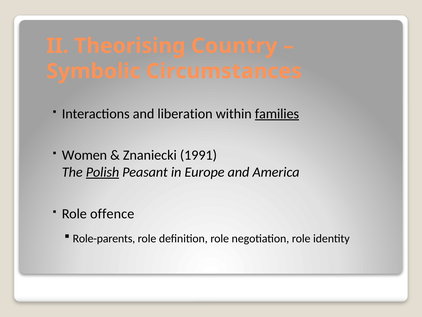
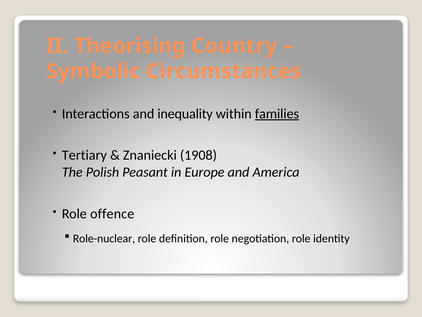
liberation: liberation -> inequality
Women: Women -> Tertiary
1991: 1991 -> 1908
Polish underline: present -> none
Role-parents: Role-parents -> Role-nuclear
